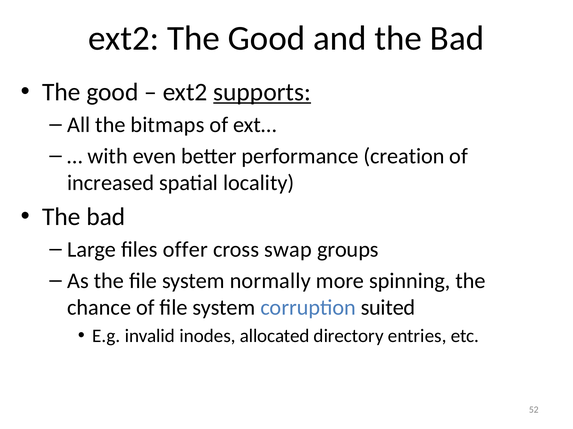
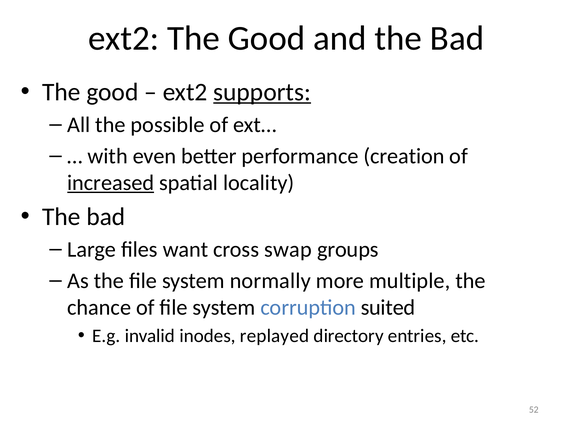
bitmaps: bitmaps -> possible
increased underline: none -> present
offer: offer -> want
spinning: spinning -> multiple
allocated: allocated -> replayed
